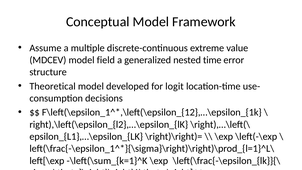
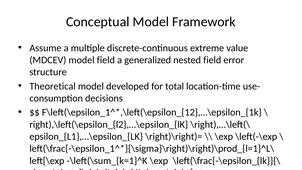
nested time: time -> field
logit: logit -> total
